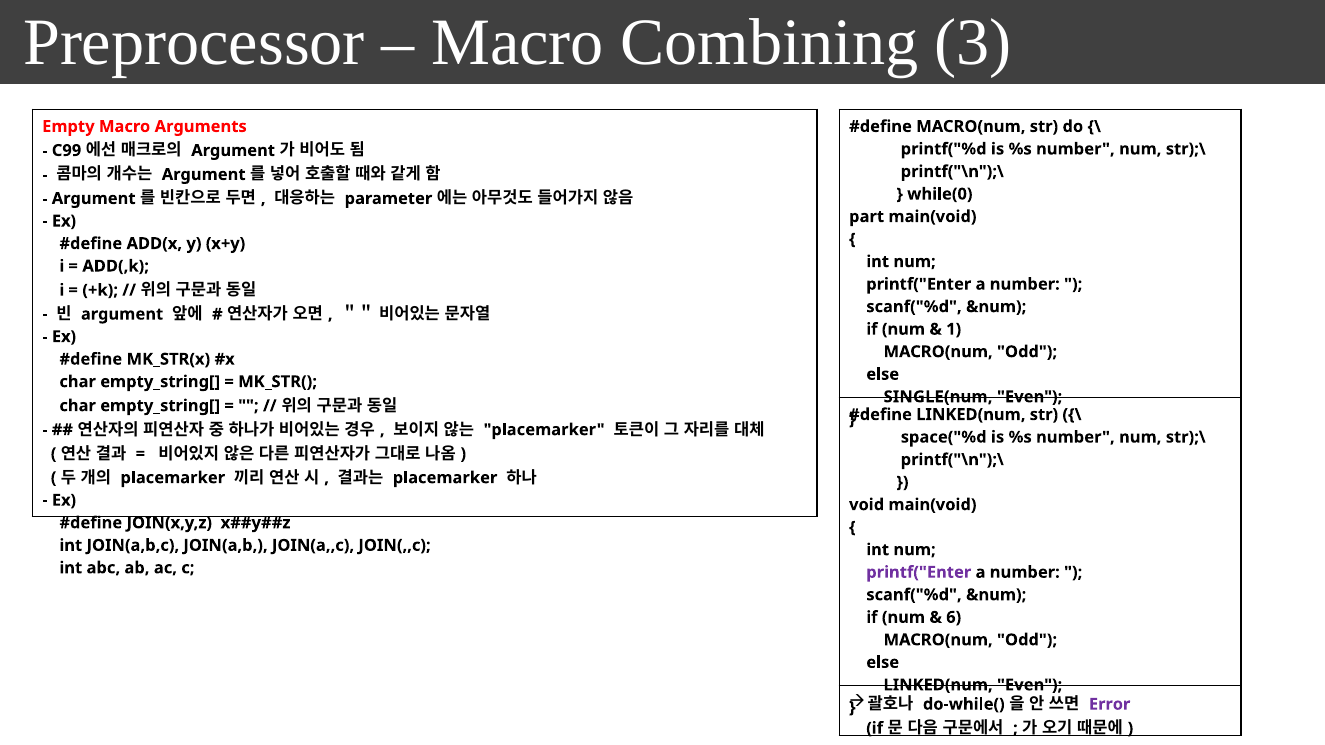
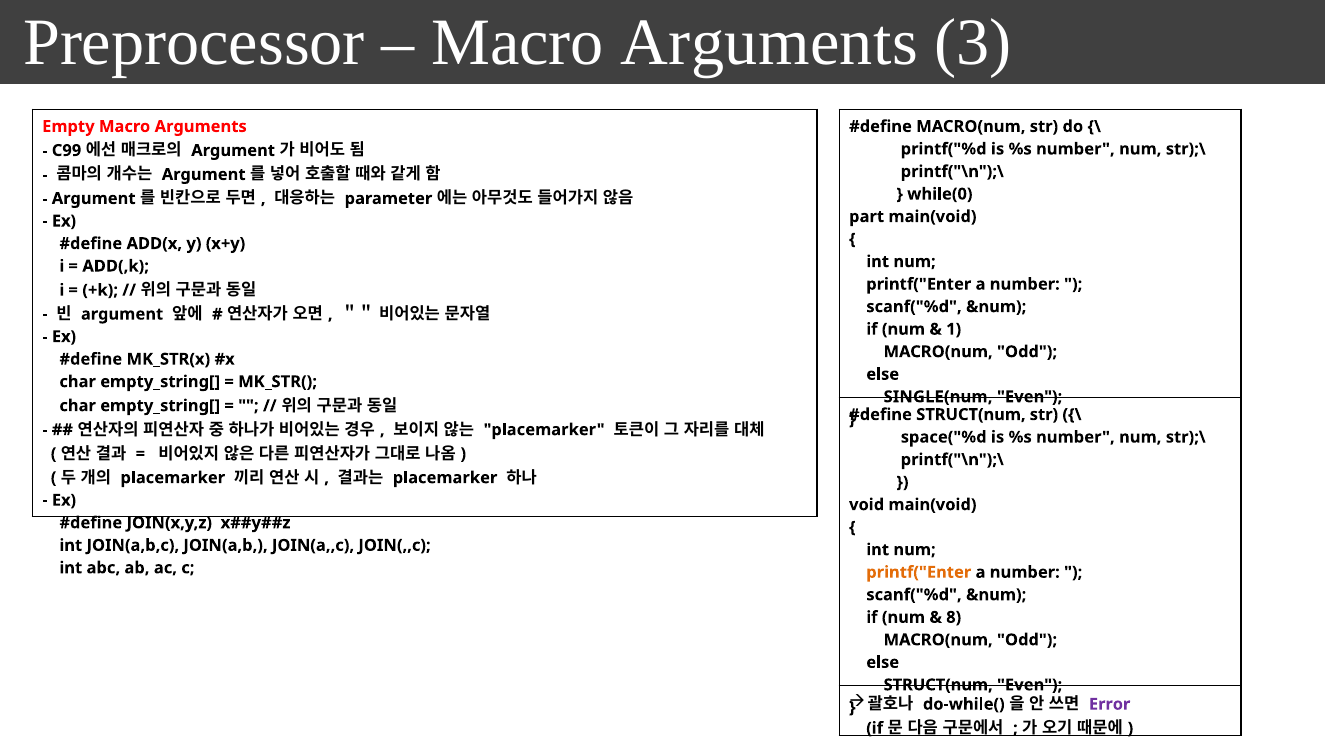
Combining at (769, 43): Combining -> Arguments
LINKED(num at (971, 415): LINKED(num -> STRUCT(num
printf("Enter at (919, 573) colour: purple -> orange
6: 6 -> 8
LINKED(num at (938, 685): LINKED(num -> STRUCT(num
